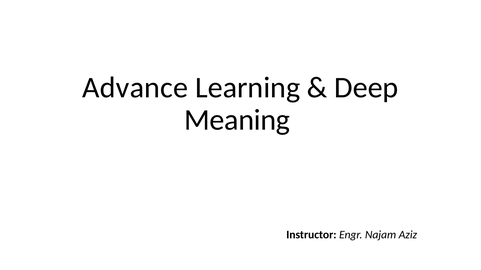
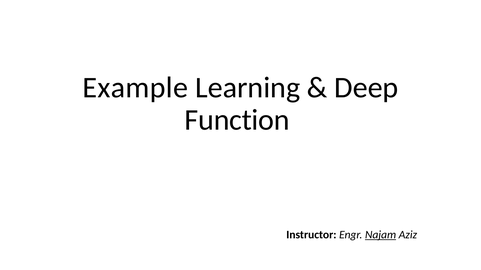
Advance: Advance -> Example
Meaning: Meaning -> Function
Najam underline: none -> present
